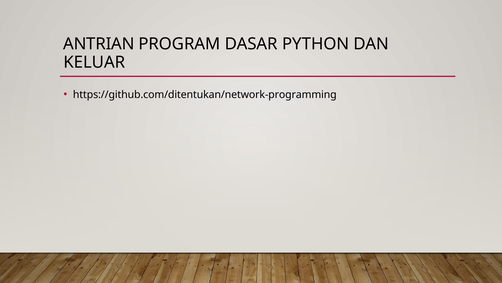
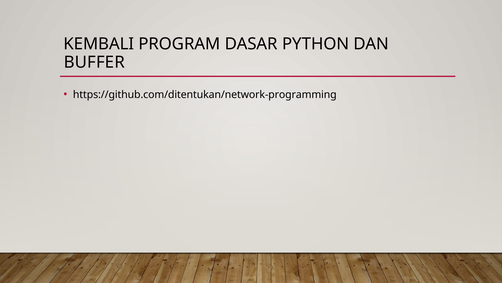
ANTRIAN: ANTRIAN -> KEMBALI
KELUAR: KELUAR -> BUFFER
